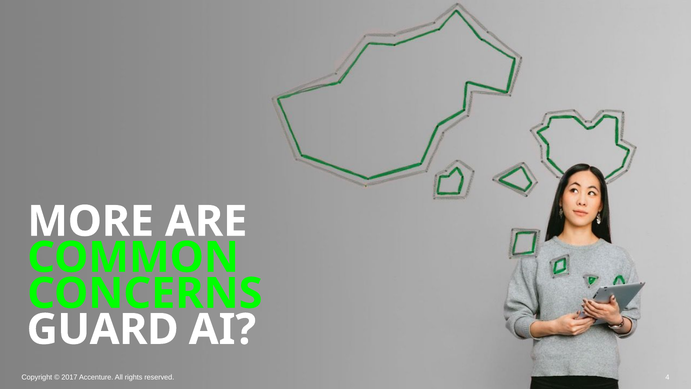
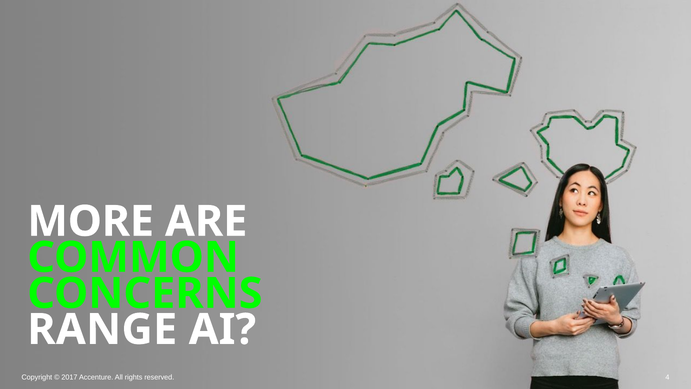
GUARD: GUARD -> RANGE
